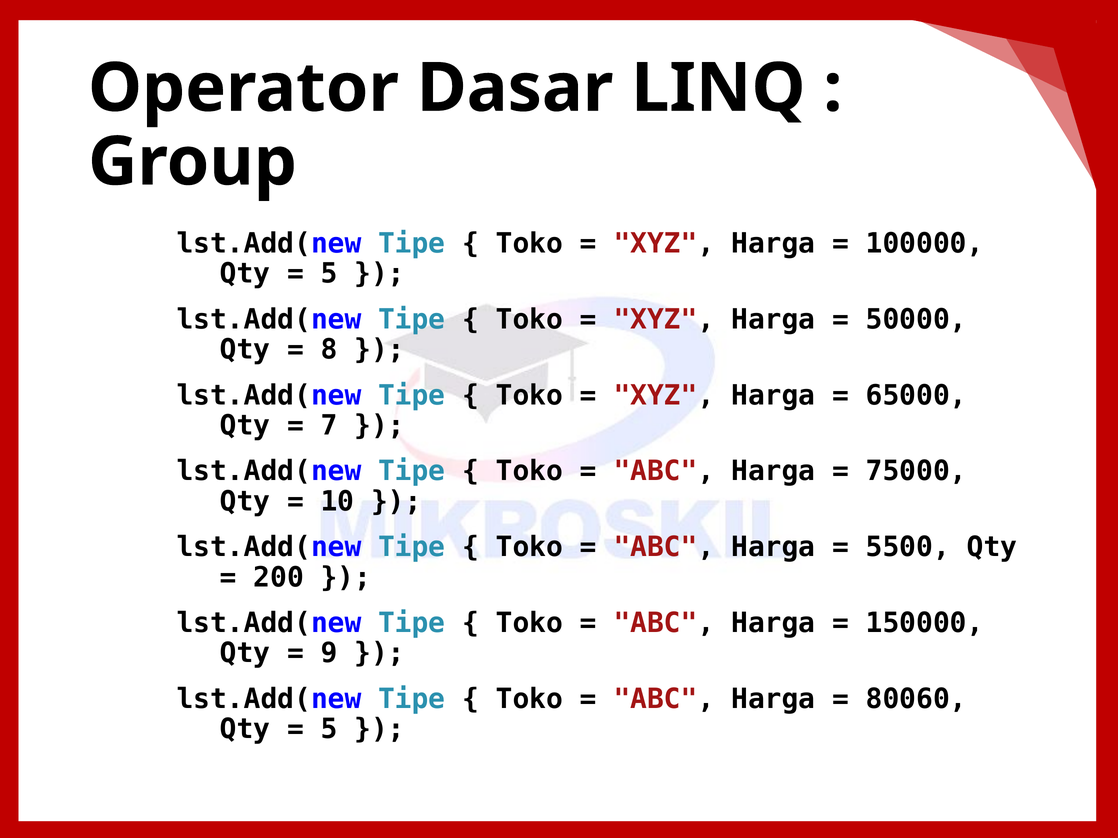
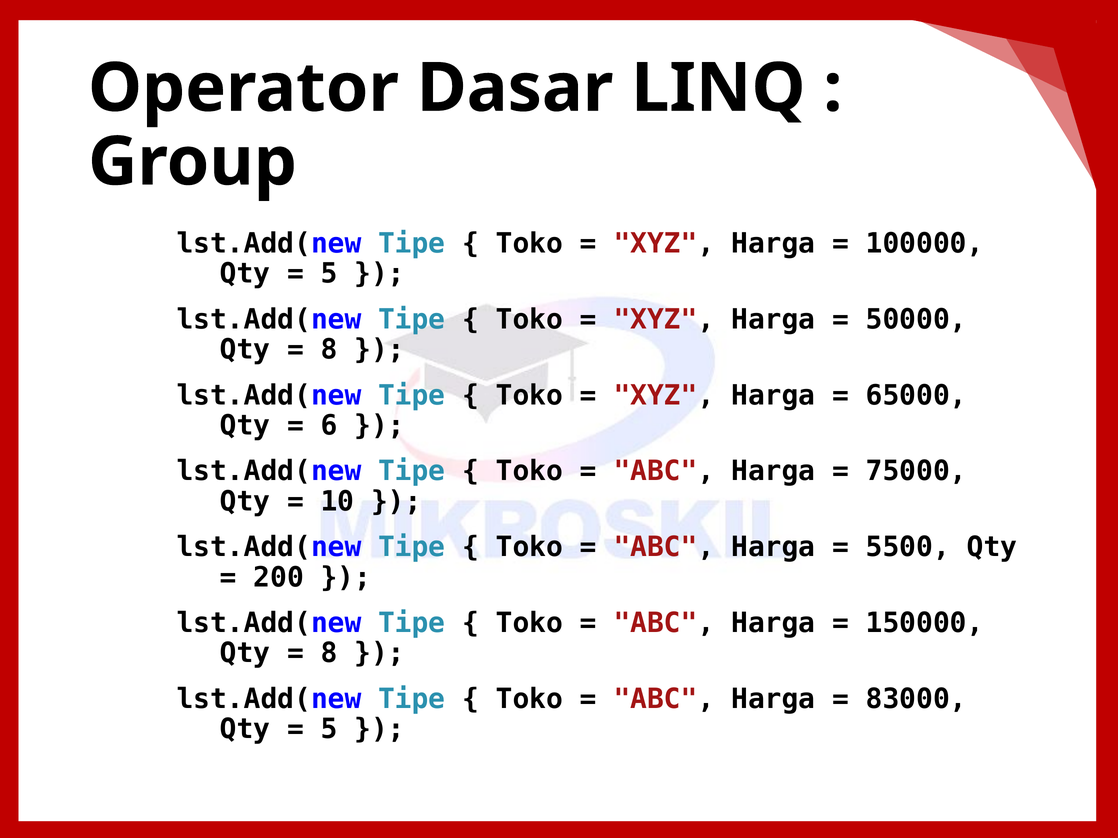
7: 7 -> 6
9 at (329, 654): 9 -> 8
80060: 80060 -> 83000
